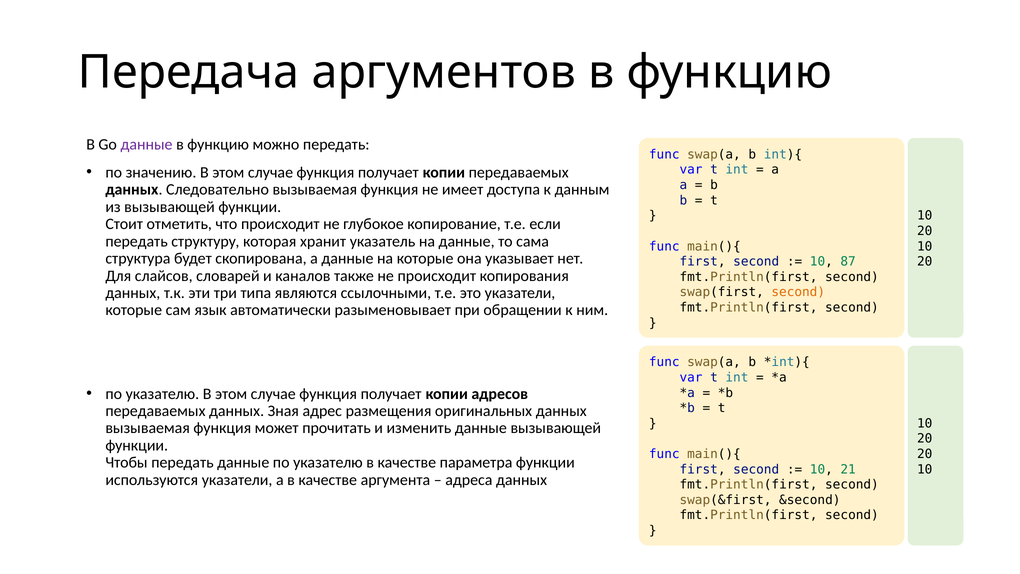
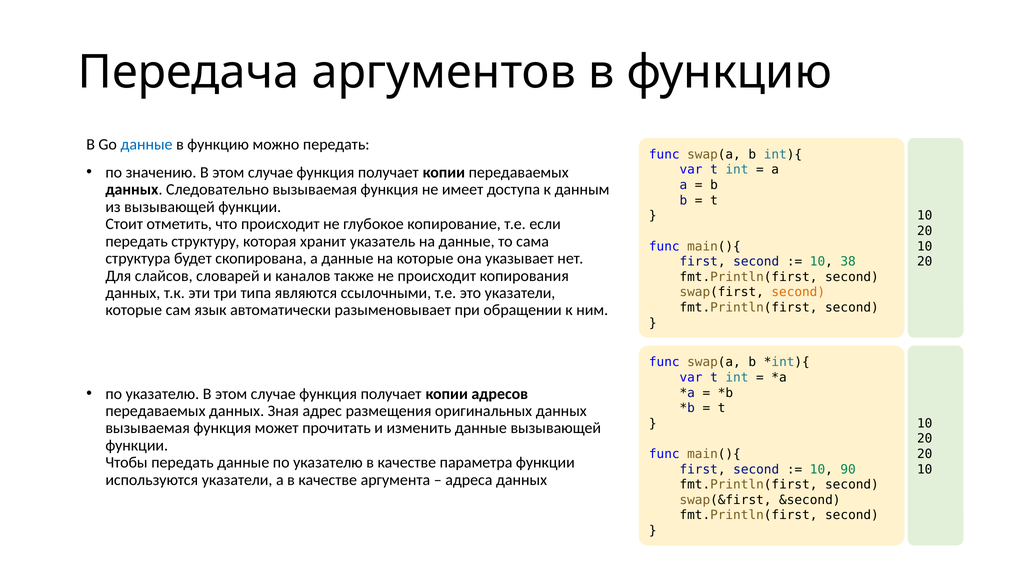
данные at (147, 144) colour: purple -> blue
87: 87 -> 38
21: 21 -> 90
